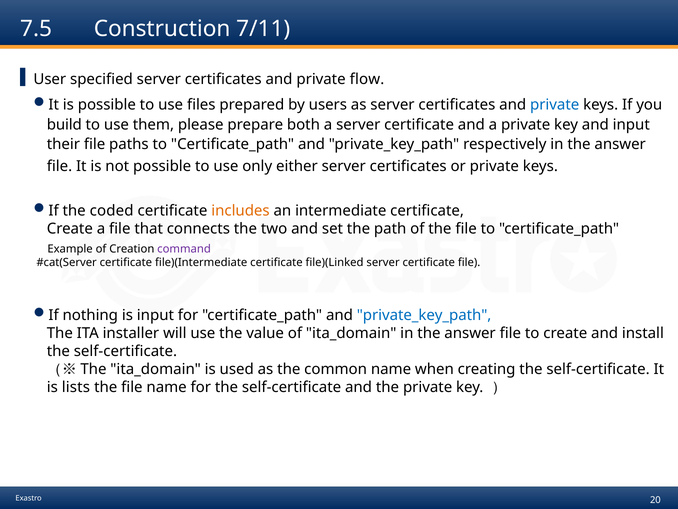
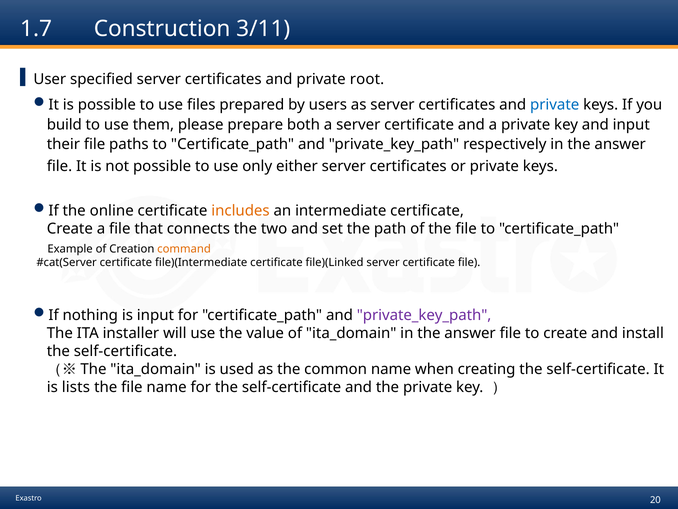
7.5: 7.5 -> 1.7
7/11: 7/11 -> 3/11
flow: flow -> root
coded: coded -> online
command colour: purple -> orange
private_key_path at (424, 315) colour: blue -> purple
